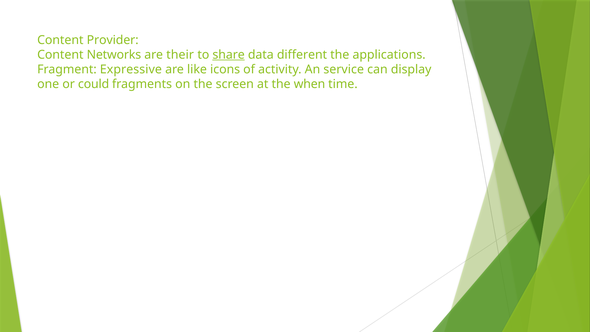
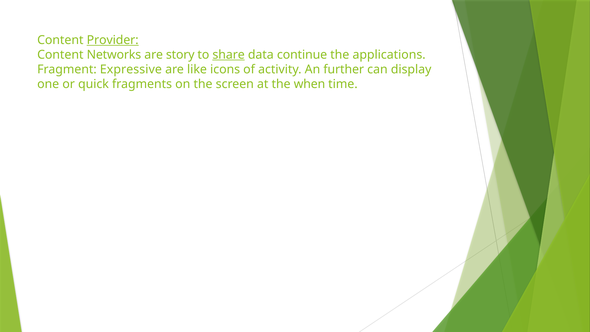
Provider underline: none -> present
their: their -> story
different: different -> continue
service: service -> further
could: could -> quick
